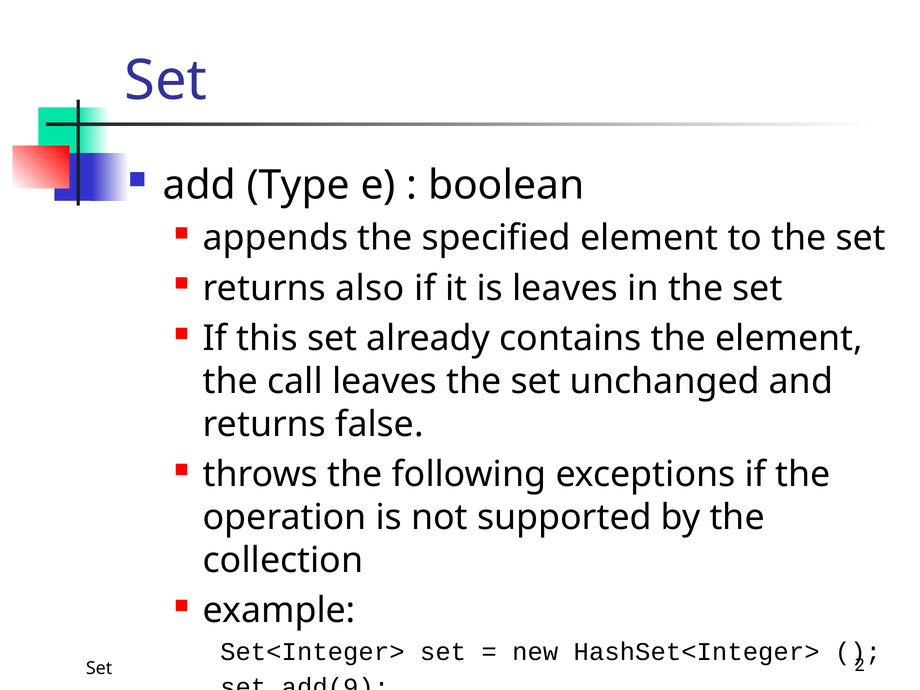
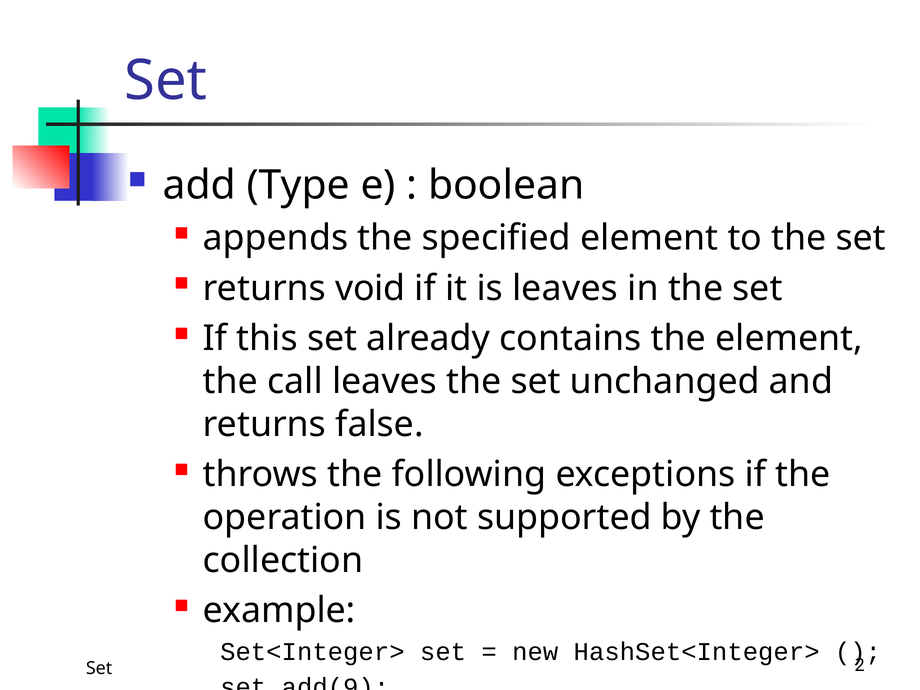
also: also -> void
